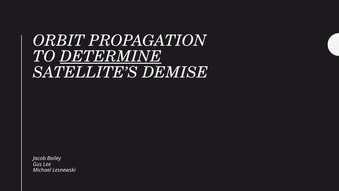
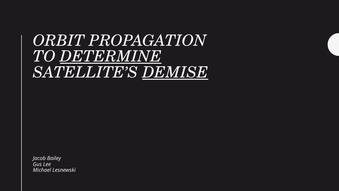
DEMISE underline: none -> present
